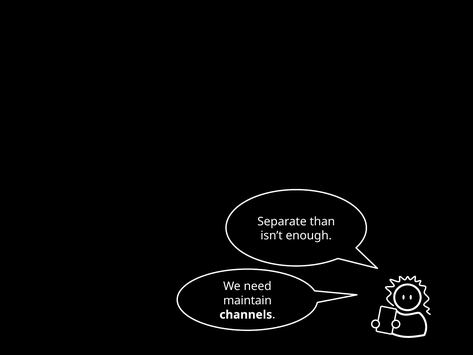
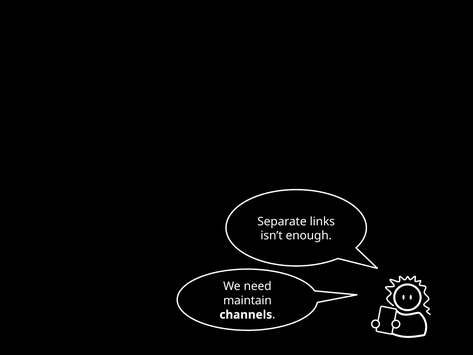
than: than -> links
